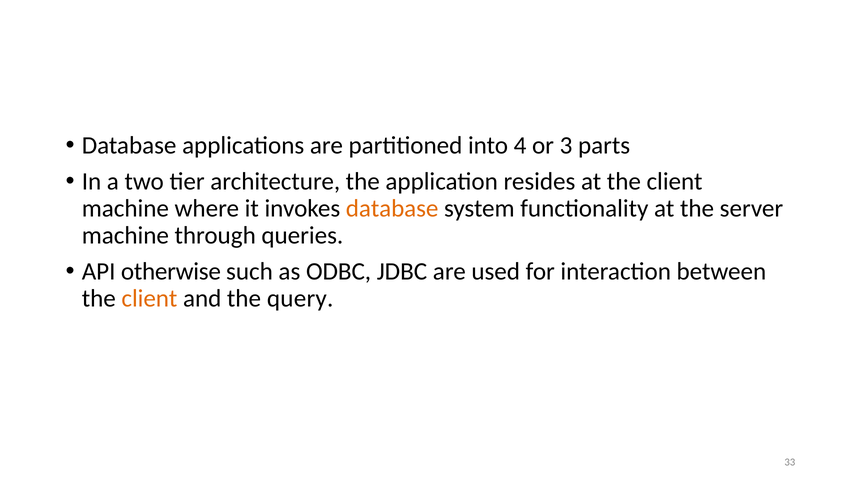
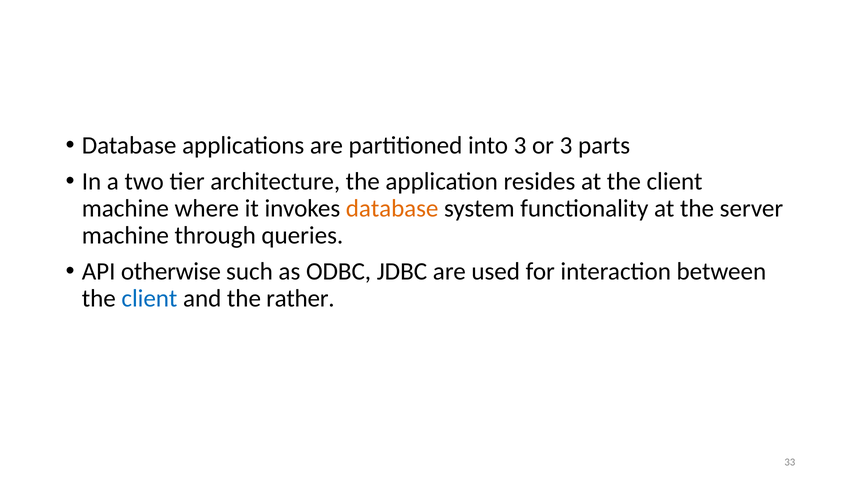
into 4: 4 -> 3
client at (149, 299) colour: orange -> blue
query: query -> rather
